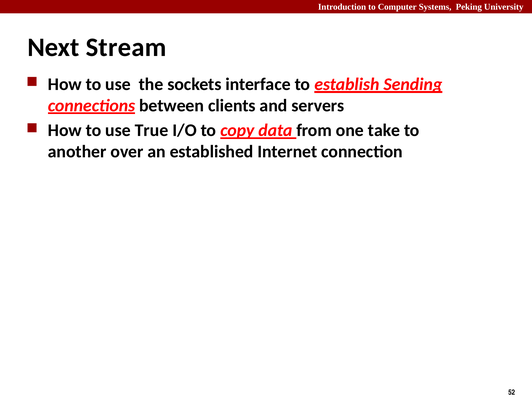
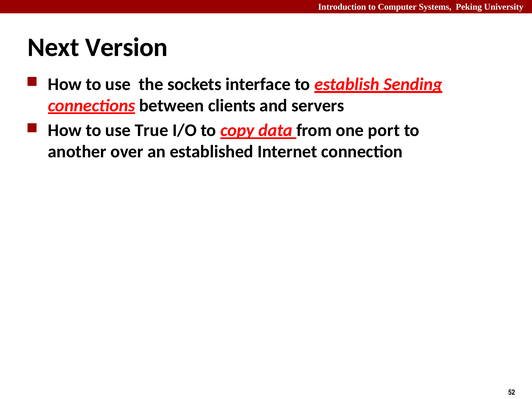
Stream: Stream -> Version
take: take -> port
